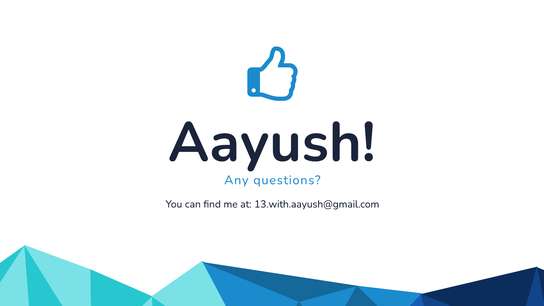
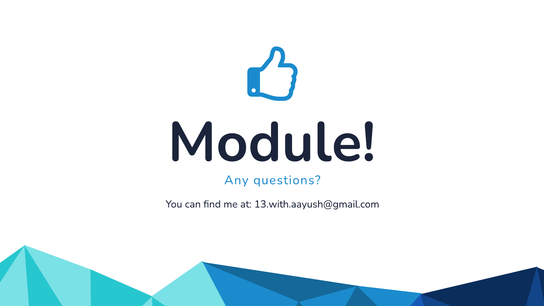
Aayush: Aayush -> Module
